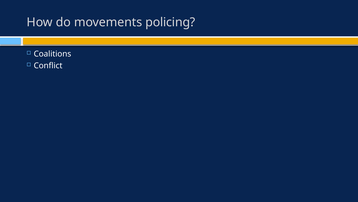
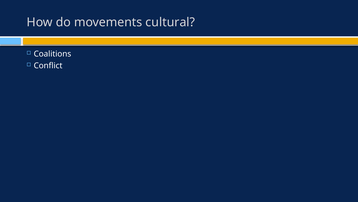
policing: policing -> cultural
